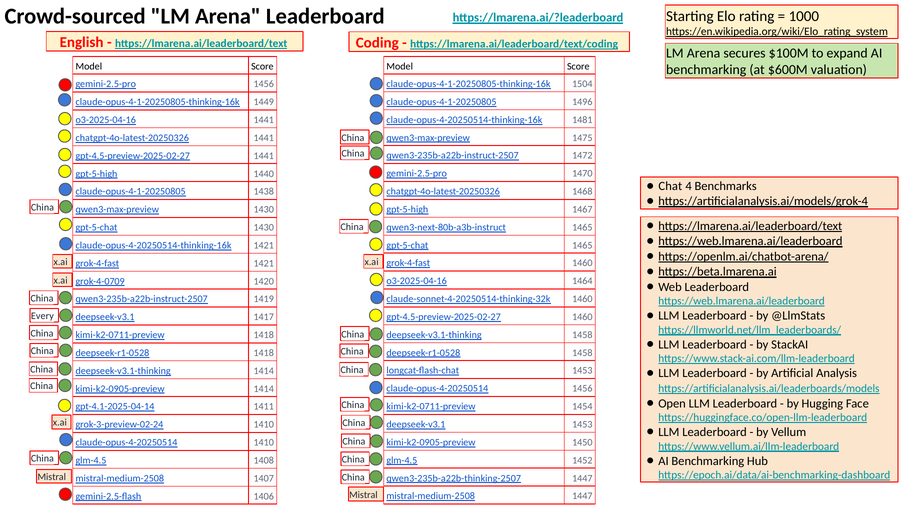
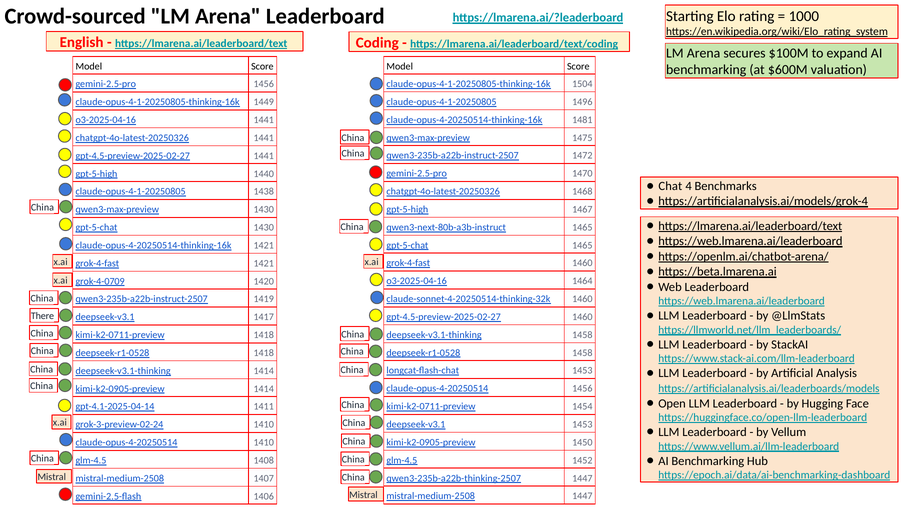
Every: Every -> There
